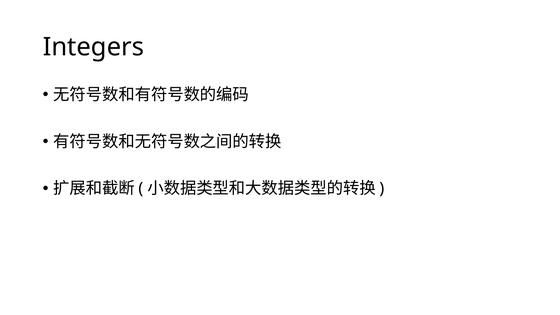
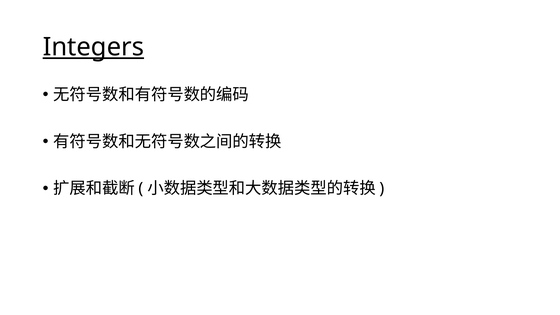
Integers underline: none -> present
